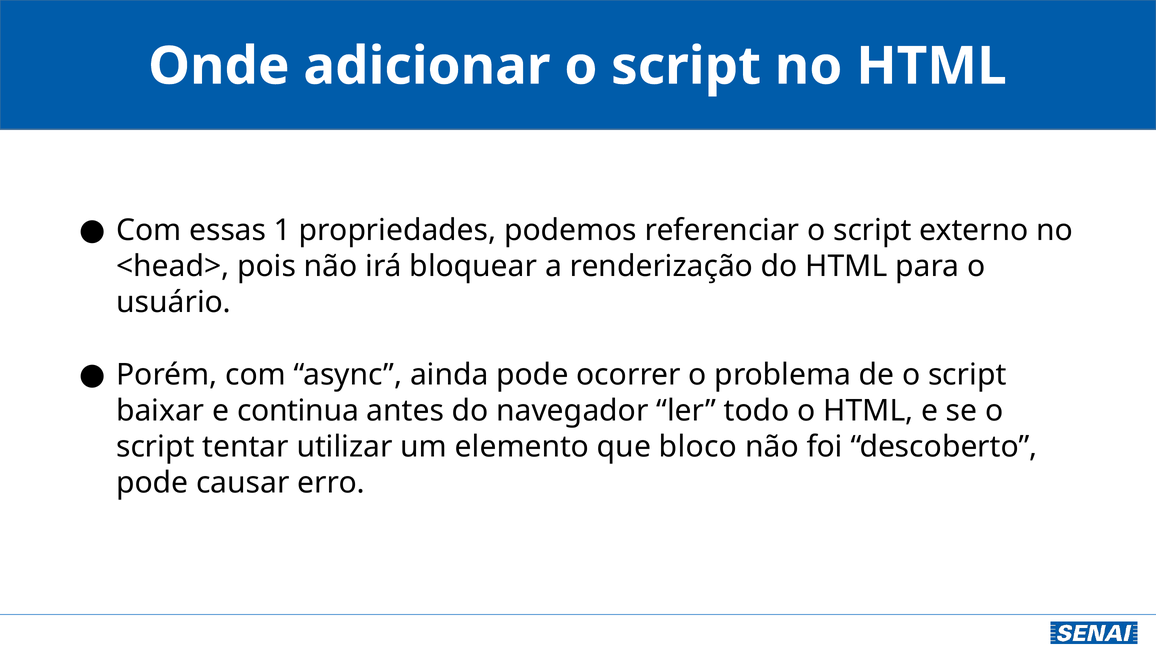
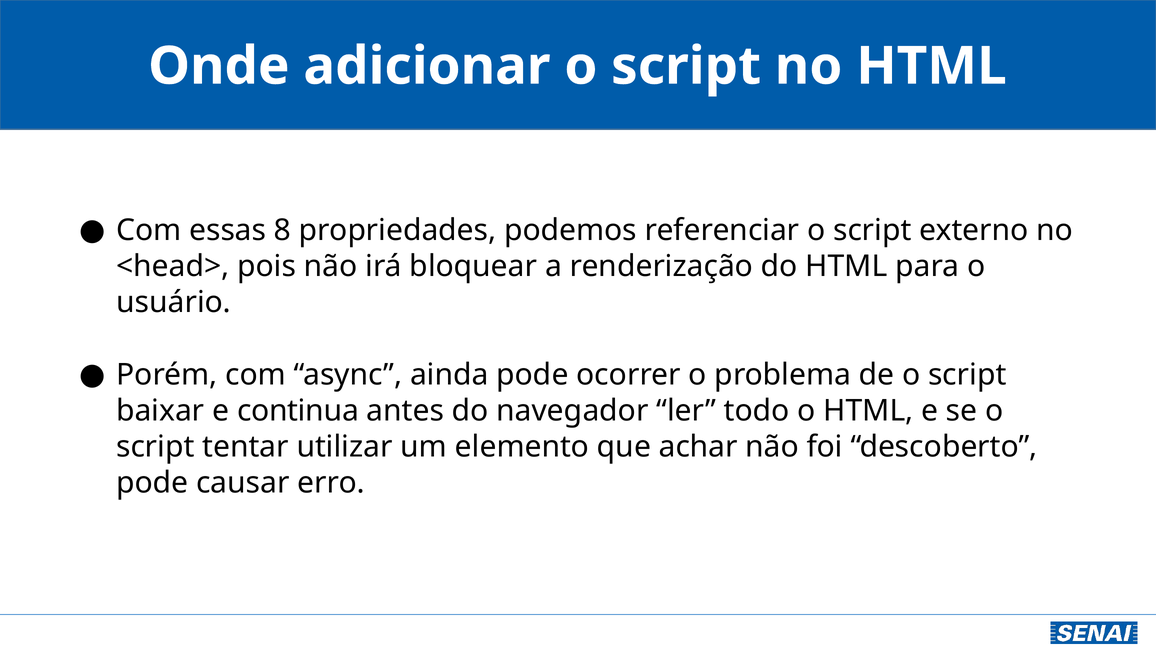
1: 1 -> 8
bloco: bloco -> achar
